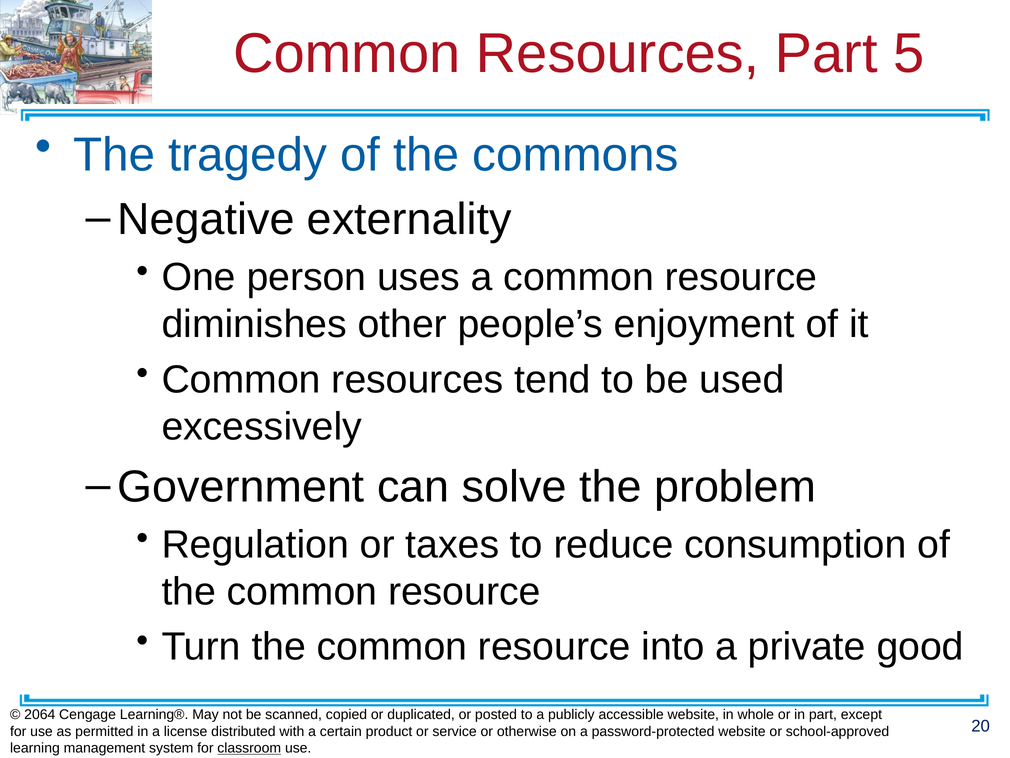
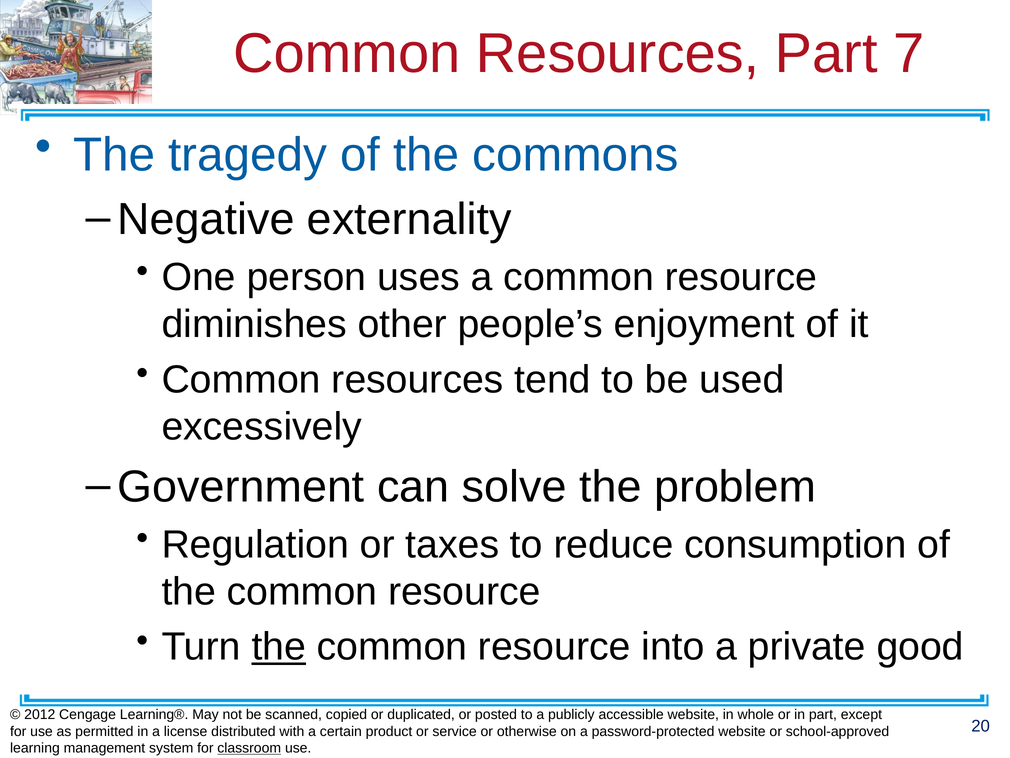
5: 5 -> 7
the at (279, 647) underline: none -> present
2064: 2064 -> 2012
